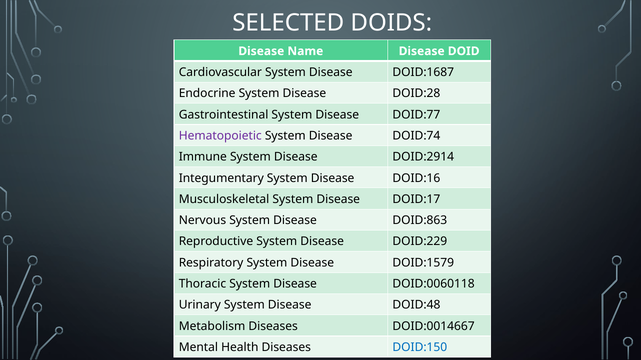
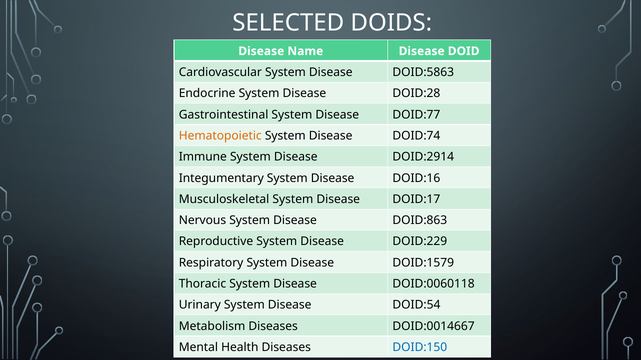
DOID:1687: DOID:1687 -> DOID:5863
Hematopoietic colour: purple -> orange
DOID:48: DOID:48 -> DOID:54
